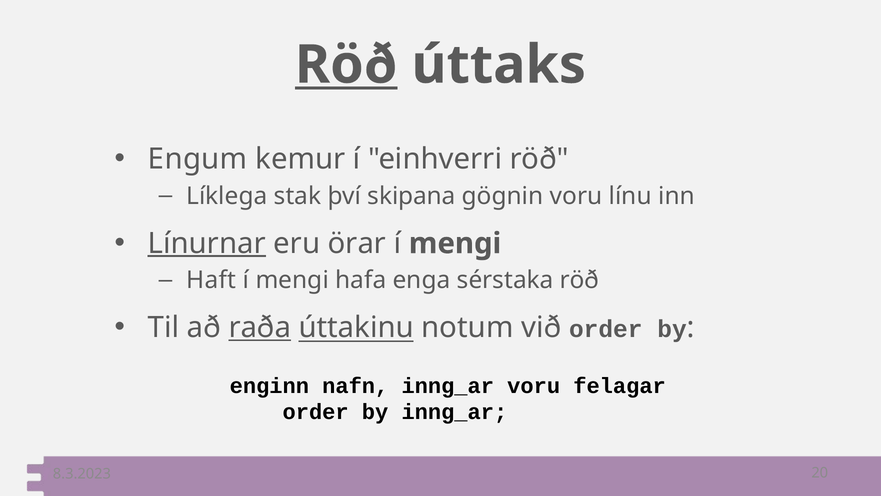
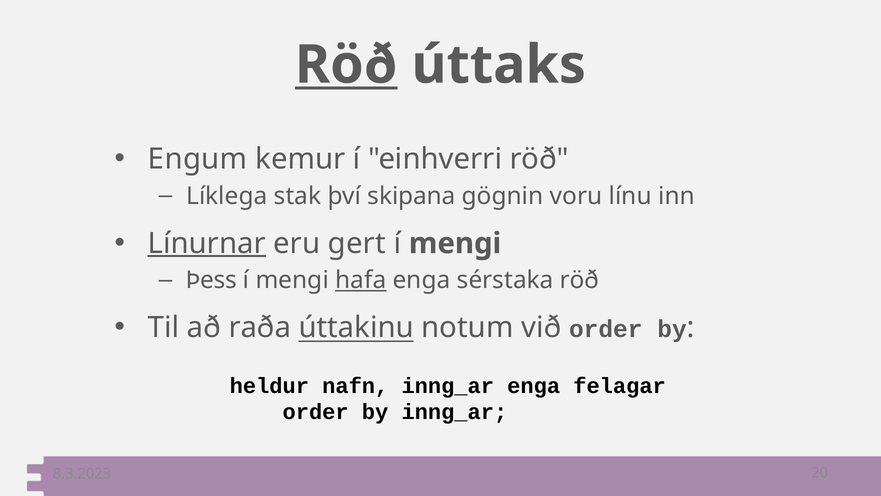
örar: örar -> gert
Haft: Haft -> Þess
hafa underline: none -> present
raða underline: present -> none
enginn: enginn -> heldur
inng_ar voru: voru -> enga
